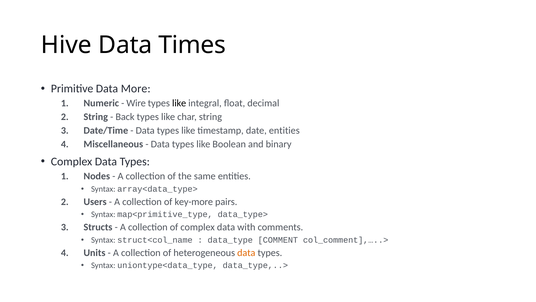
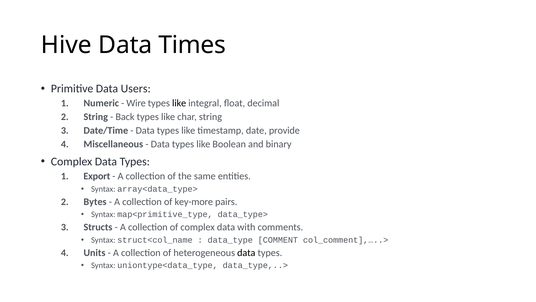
More: More -> Users
date entities: entities -> provide
Nodes: Nodes -> Export
Users: Users -> Bytes
data at (246, 252) colour: orange -> black
